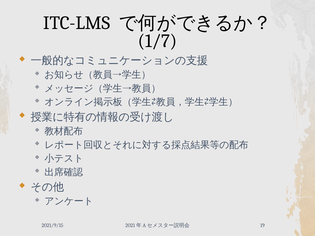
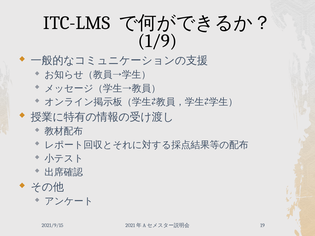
1/7: 1/7 -> 1/9
